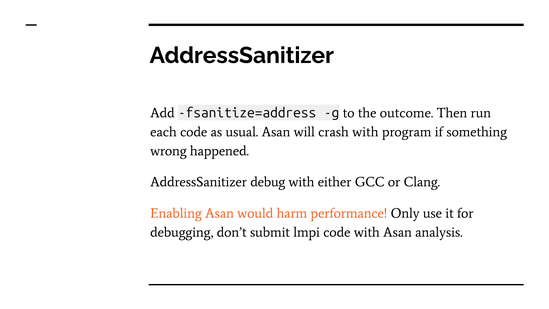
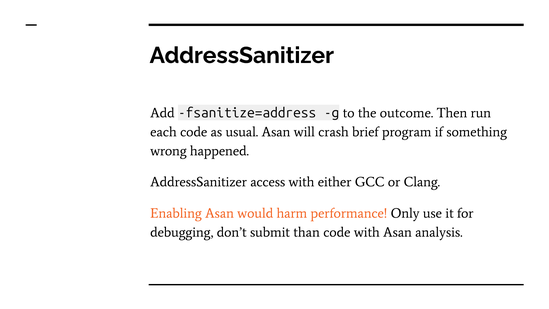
crash with: with -> brief
debug: debug -> access
lmpi: lmpi -> than
